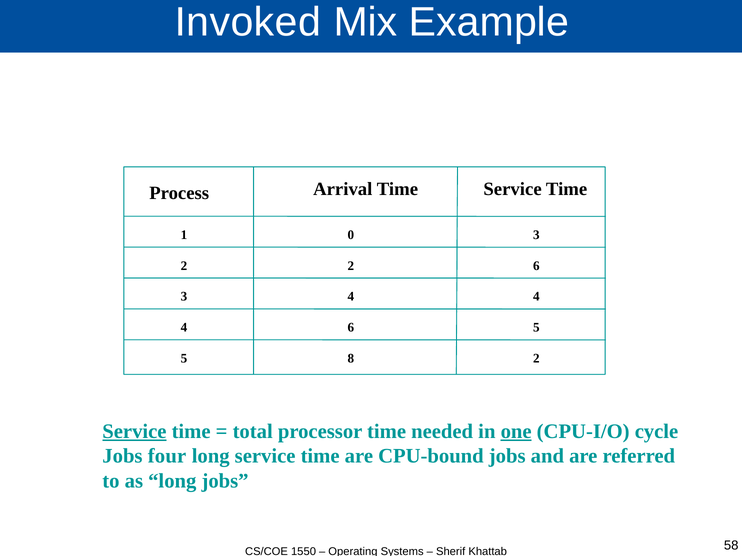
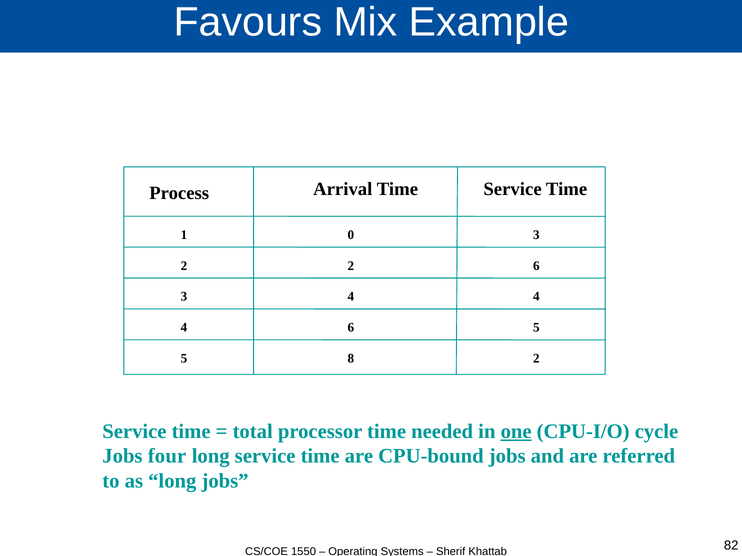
Invoked: Invoked -> Favours
Service at (134, 432) underline: present -> none
58: 58 -> 82
